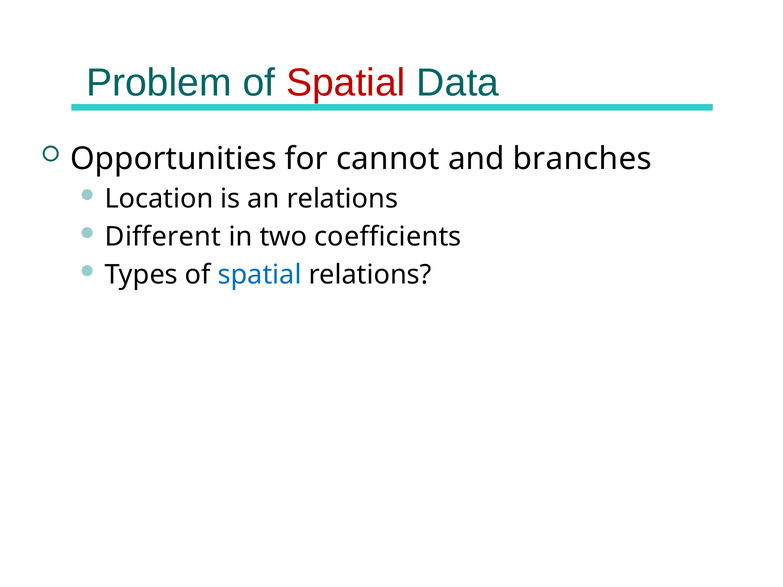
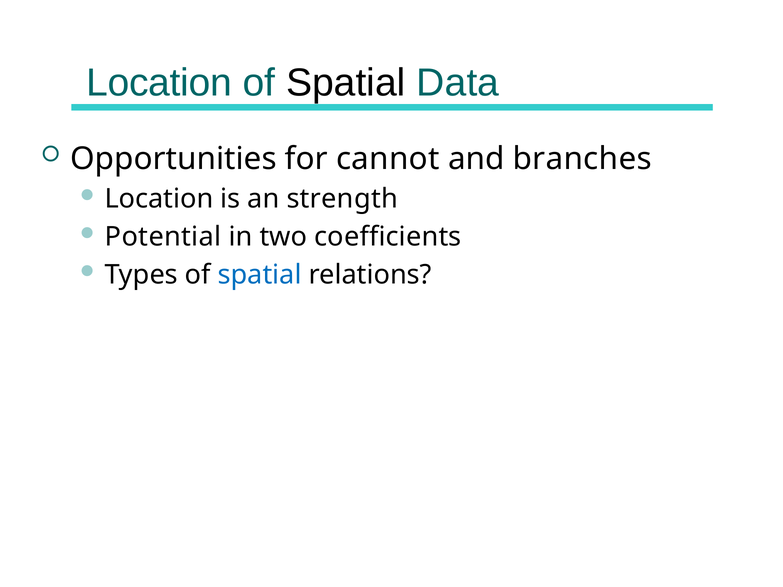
Problem at (159, 83): Problem -> Location
Spatial at (346, 83) colour: red -> black
an relations: relations -> strength
Different: Different -> Potential
